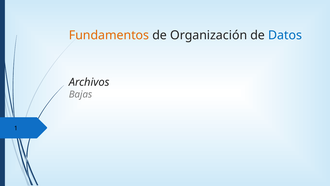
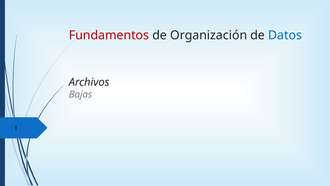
Fundamentos colour: orange -> red
